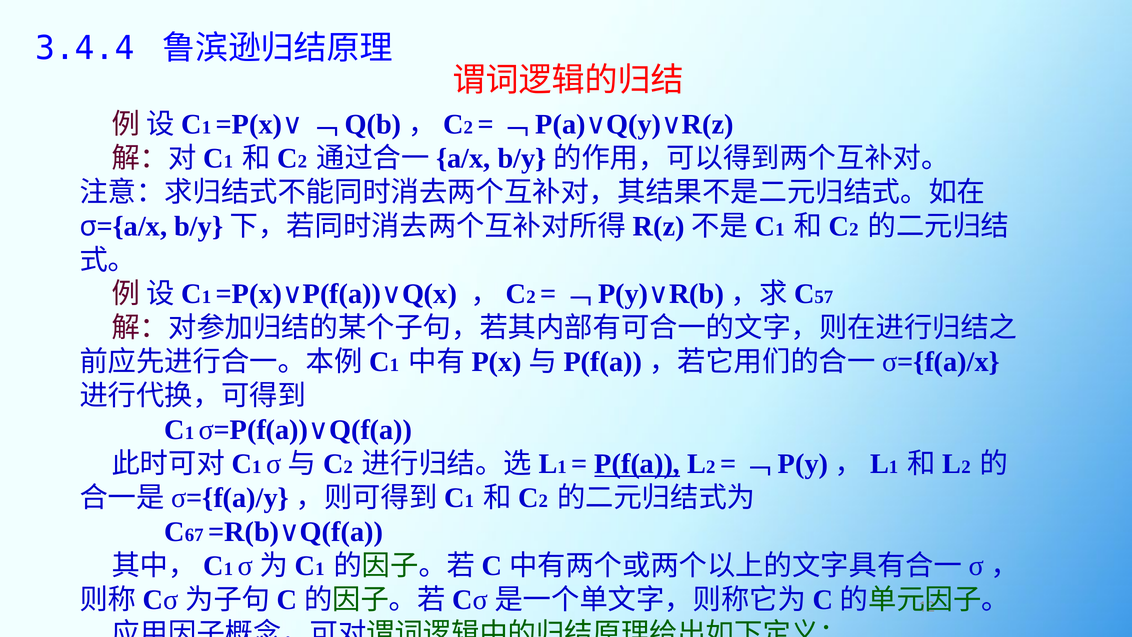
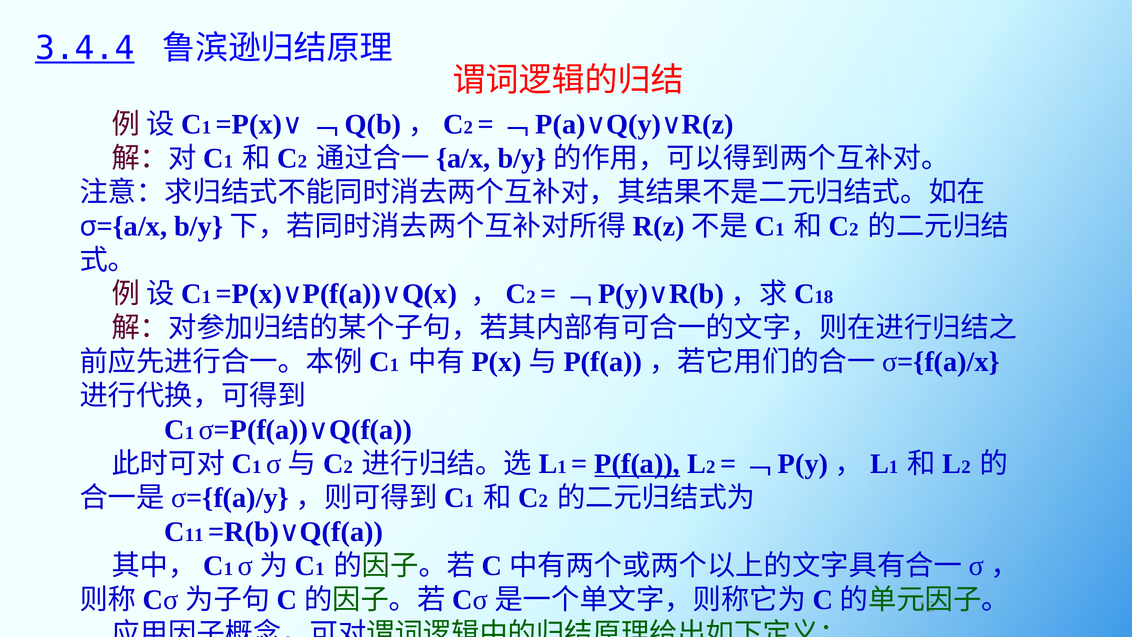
3.4.4 underline: none -> present
57: 57 -> 18
67: 67 -> 11
